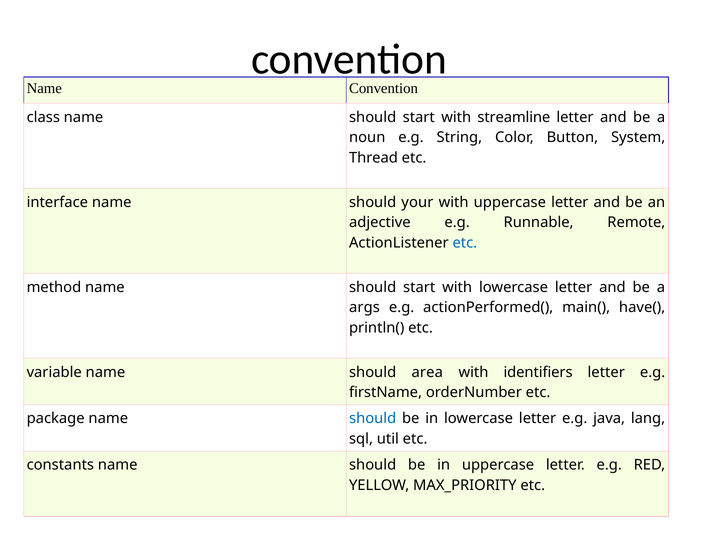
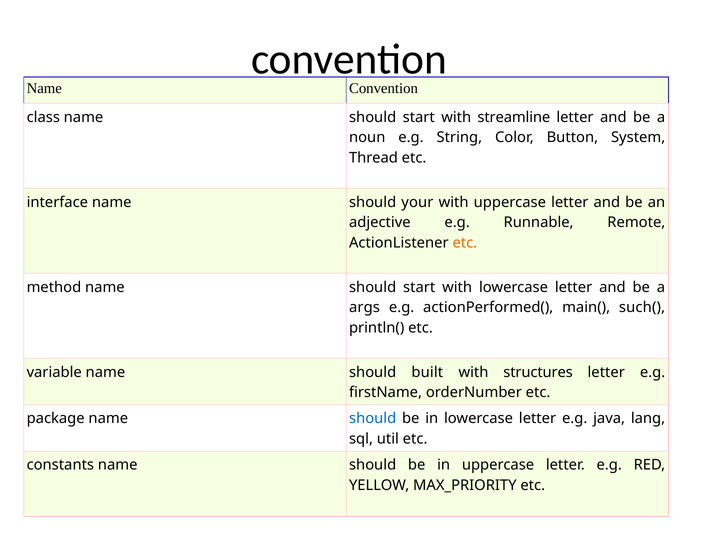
etc at (465, 242) colour: blue -> orange
have(: have( -> such(
area: area -> built
identifiers: identifiers -> structures
